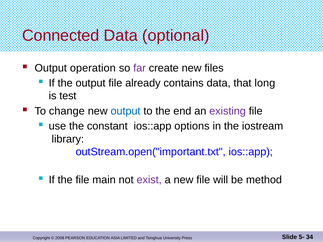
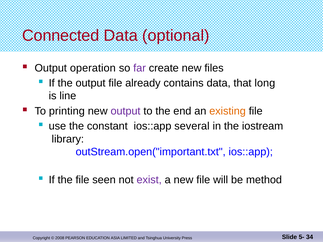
test: test -> line
change: change -> printing
output at (126, 111) colour: blue -> purple
existing colour: purple -> orange
options: options -> several
main: main -> seen
